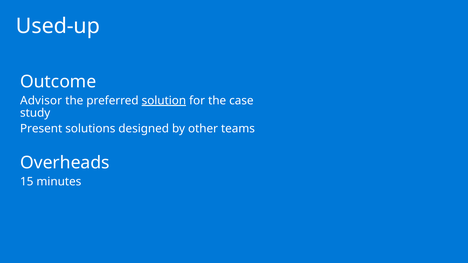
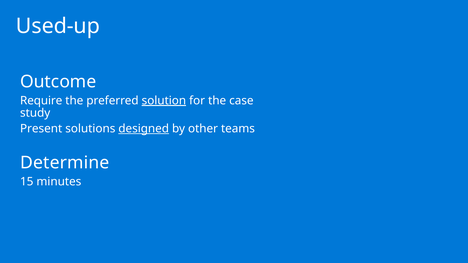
Advisor: Advisor -> Require
designed underline: none -> present
Overheads: Overheads -> Determine
